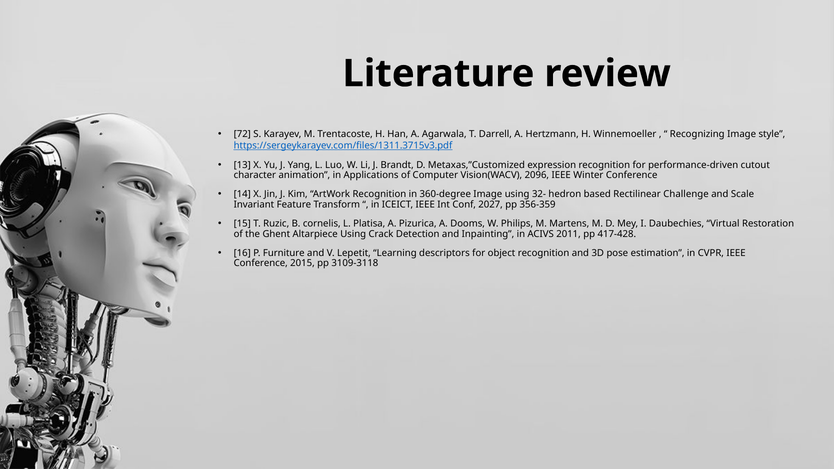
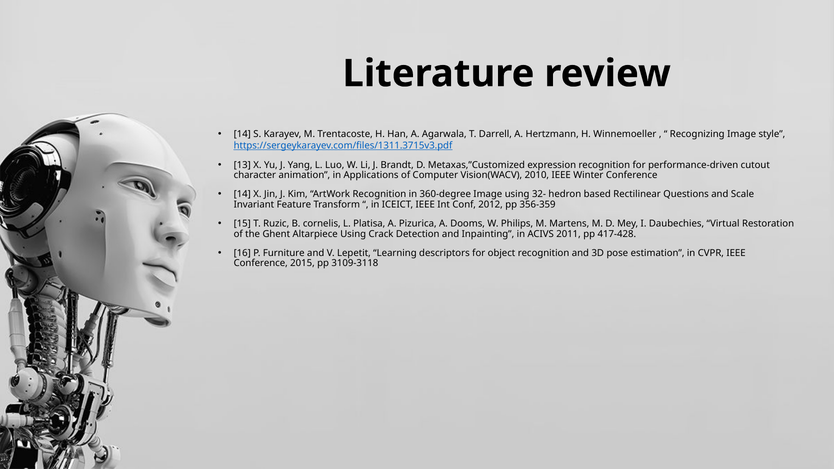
72 at (242, 134): 72 -> 14
2096: 2096 -> 2010
Challenge: Challenge -> Questions
2027: 2027 -> 2012
